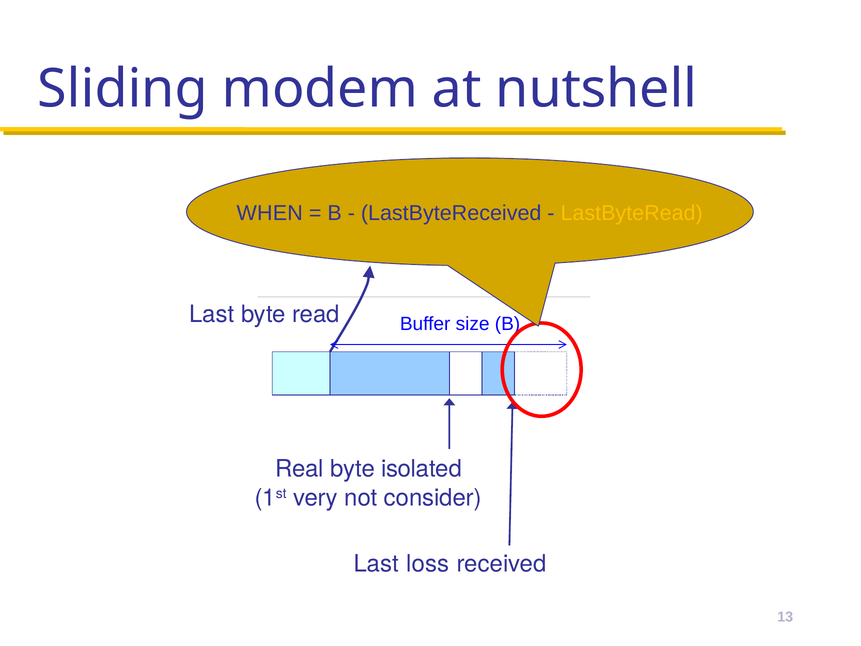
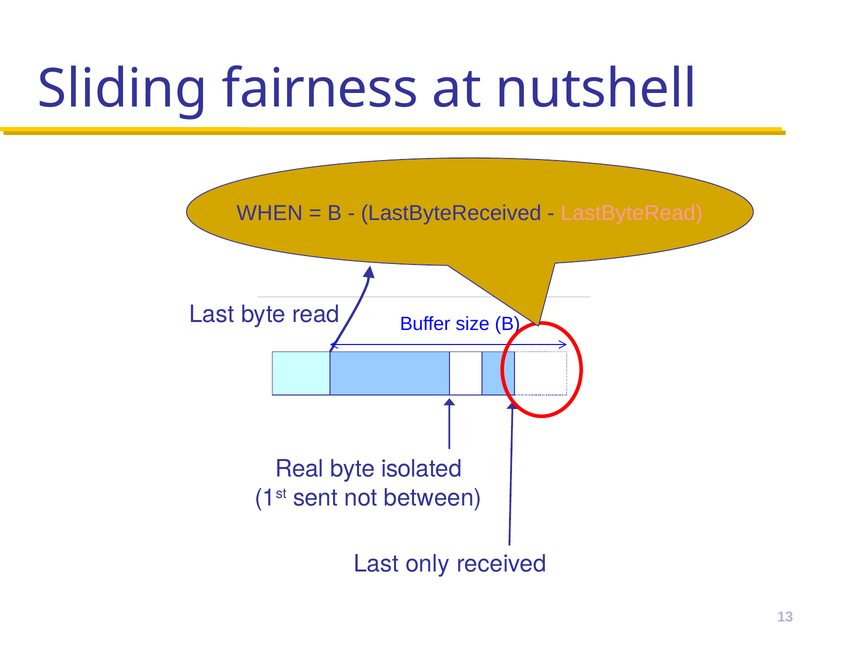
modem: modem -> fairness
LastByteRead colour: yellow -> pink
very: very -> sent
consider: consider -> between
loss: loss -> only
